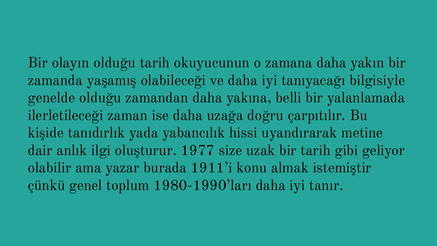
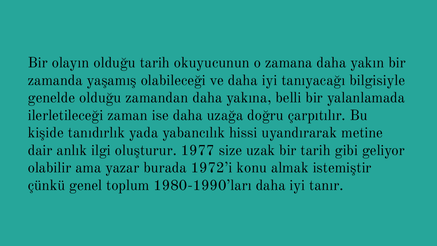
1911’i: 1911’i -> 1972’i
